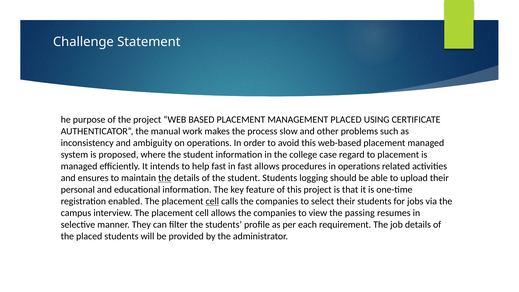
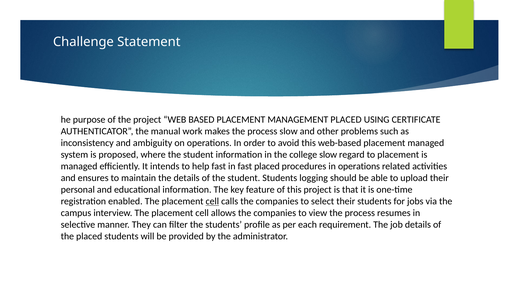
college case: case -> slow
fast allows: allows -> placed
the at (165, 178) underline: present -> none
view the passing: passing -> process
